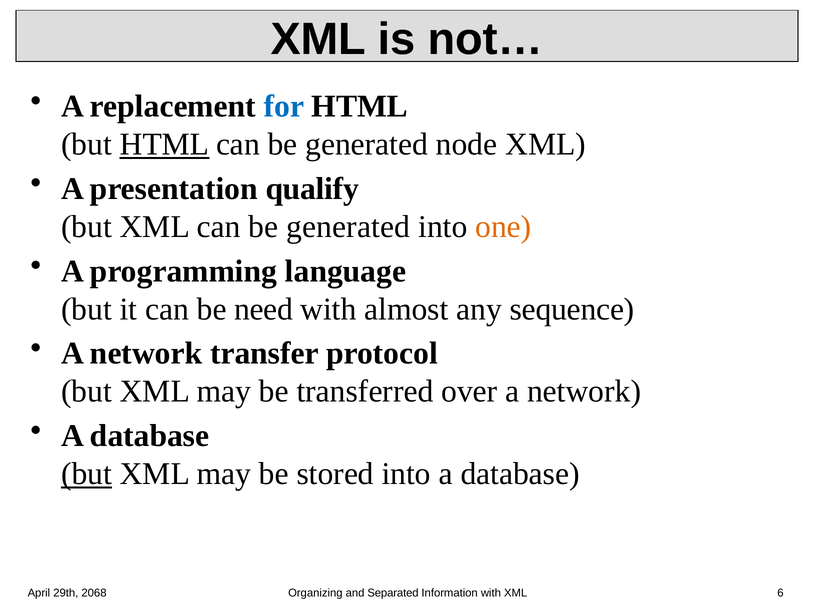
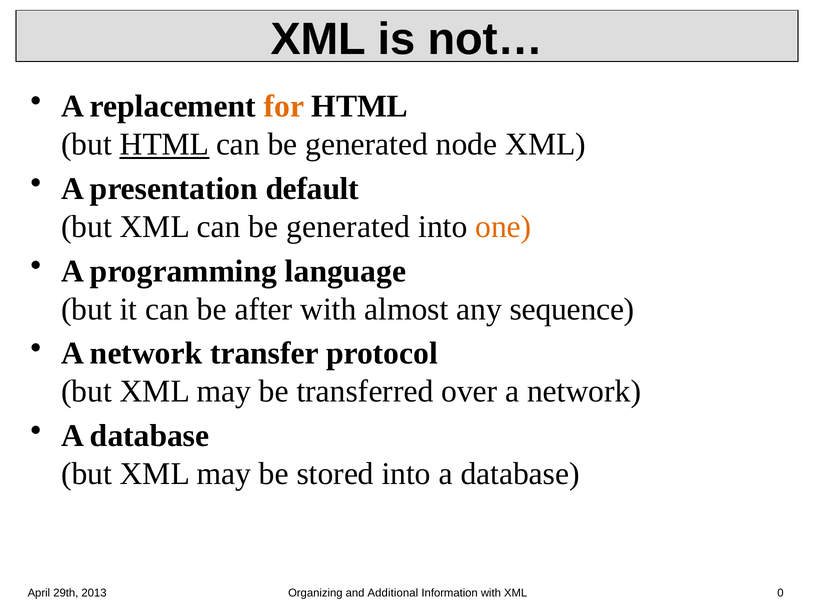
for colour: blue -> orange
qualify: qualify -> default
need: need -> after
but at (86, 474) underline: present -> none
2068: 2068 -> 2013
Separated: Separated -> Additional
6: 6 -> 0
